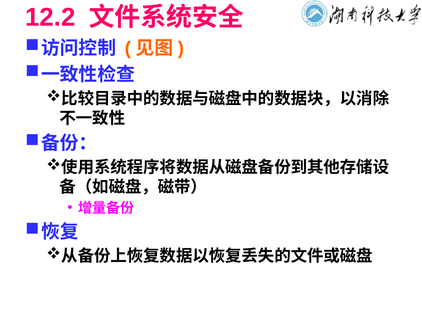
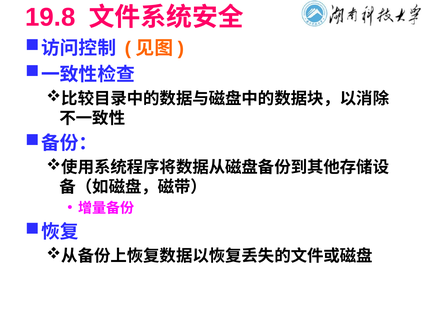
12.2: 12.2 -> 19.8
